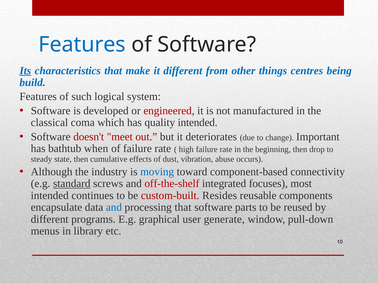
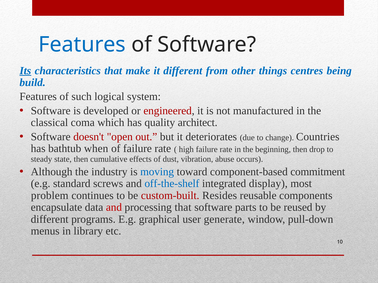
quality intended: intended -> architect
meet: meet -> open
Important: Important -> Countries
connectivity: connectivity -> commitment
standard underline: present -> none
off-the-shelf colour: red -> blue
focuses: focuses -> display
intended at (50, 196): intended -> problem
and at (114, 208) colour: blue -> red
